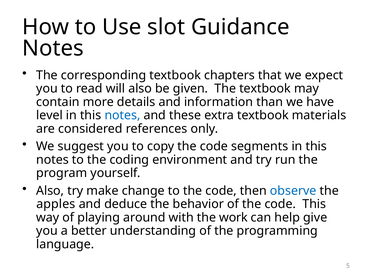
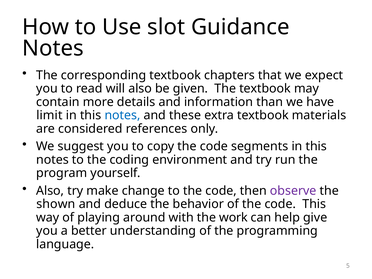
level: level -> limit
observe colour: blue -> purple
apples: apples -> shown
